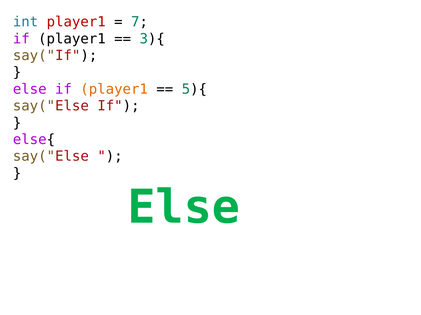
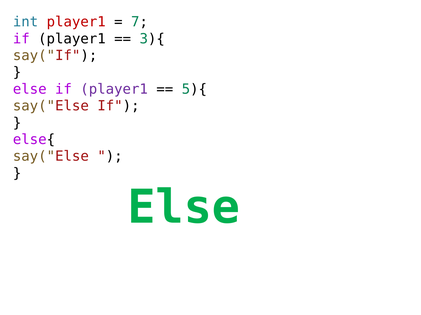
player1 at (114, 89) colour: orange -> purple
